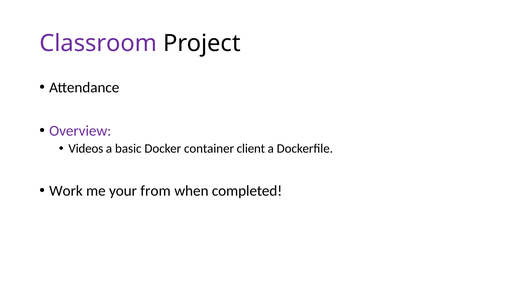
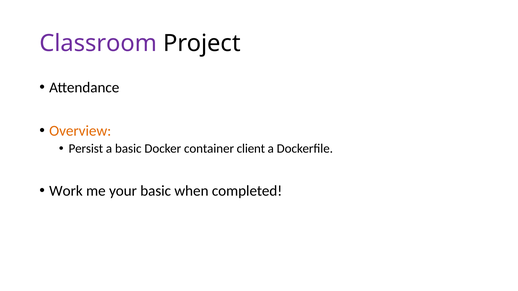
Overview colour: purple -> orange
Videos: Videos -> Persist
your from: from -> basic
